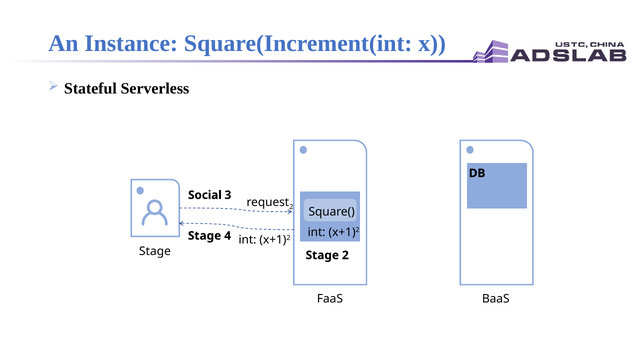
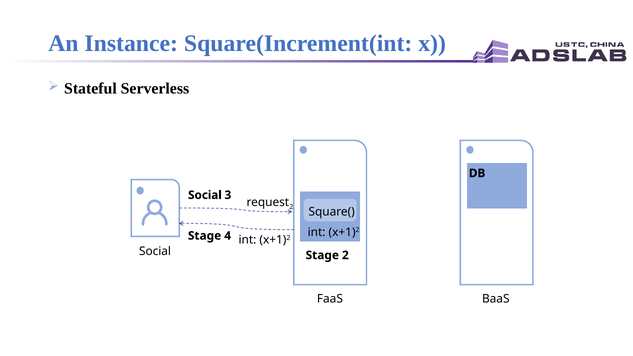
Stage at (155, 251): Stage -> Social
